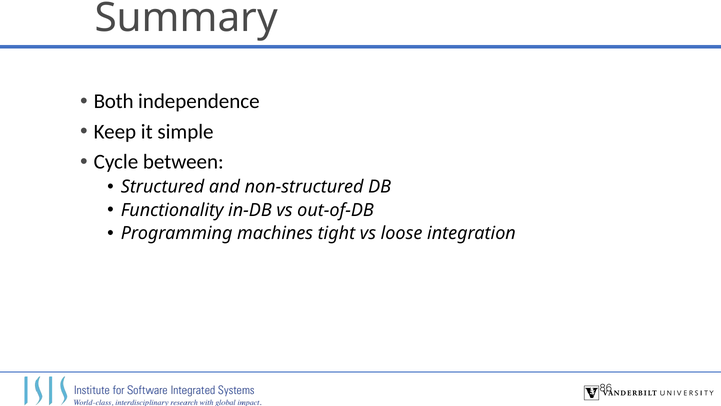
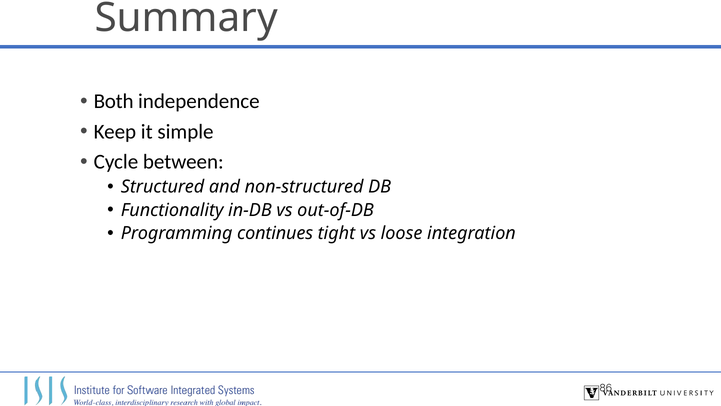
machines: machines -> continues
